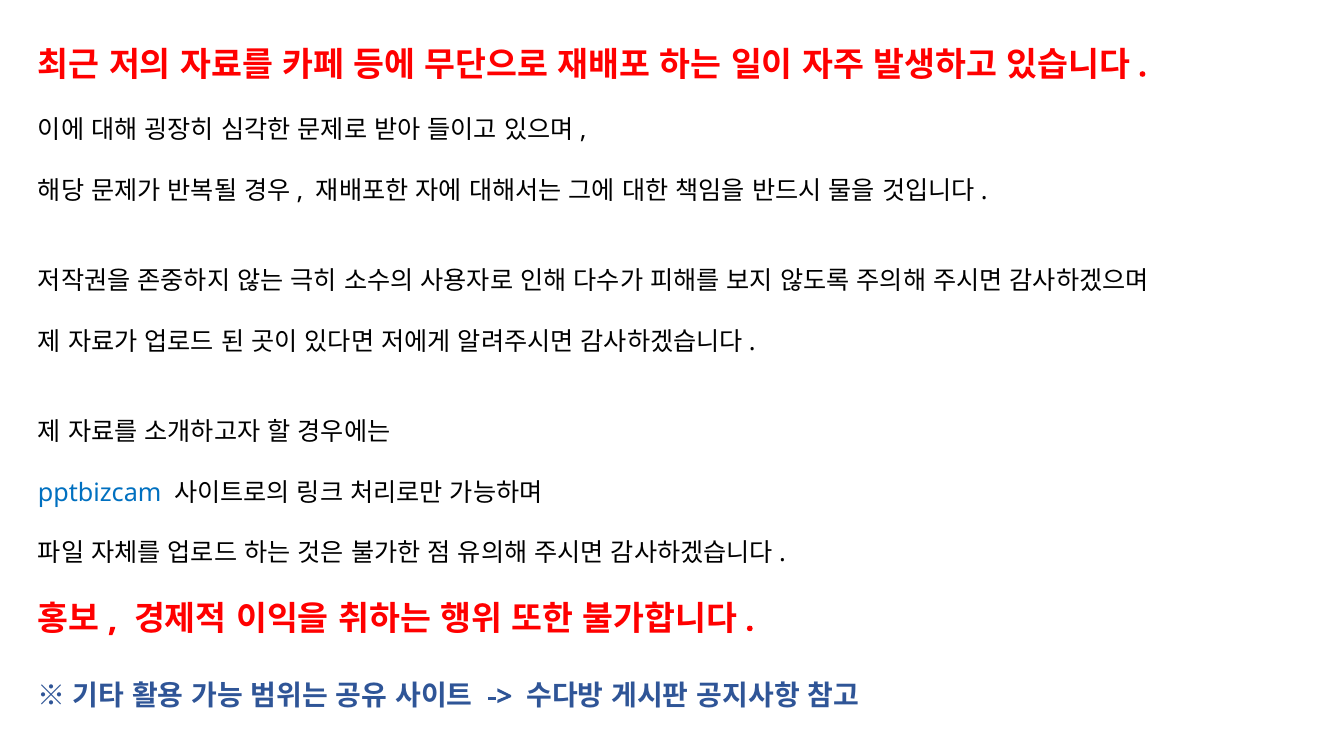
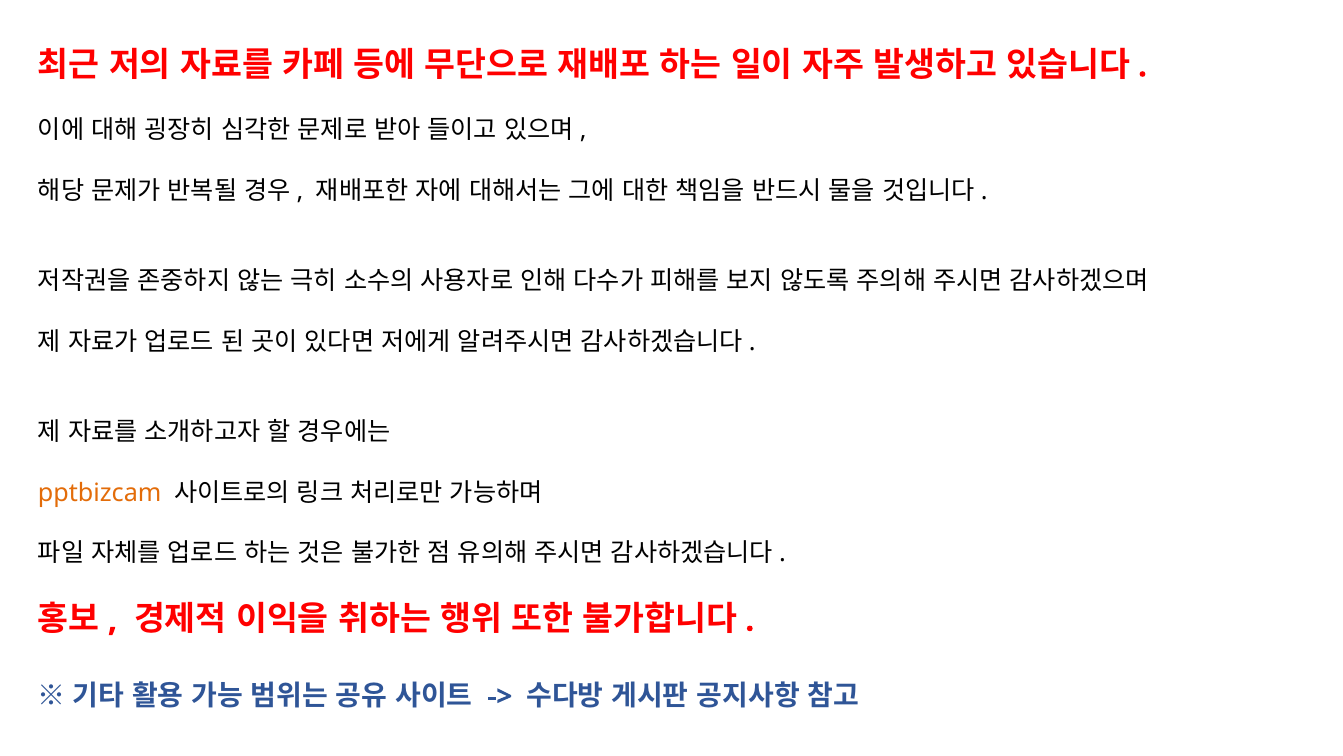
pptbizcam colour: blue -> orange
